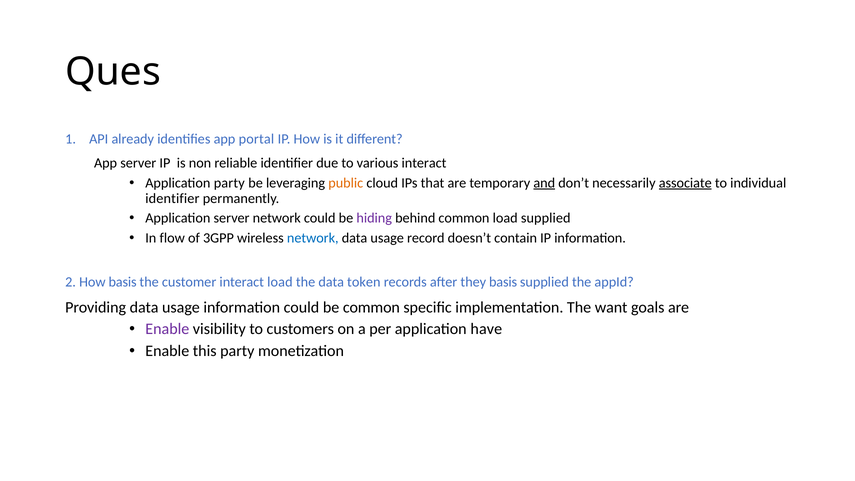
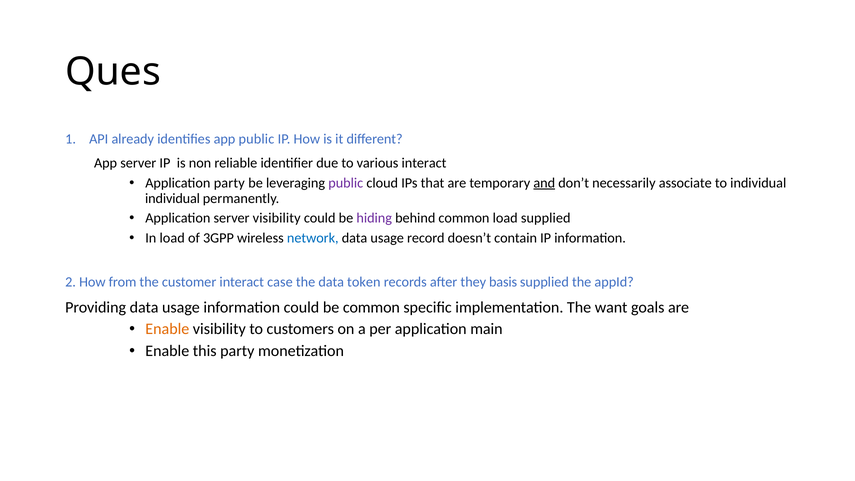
app portal: portal -> public
public at (346, 183) colour: orange -> purple
associate underline: present -> none
identifier at (172, 198): identifier -> individual
server network: network -> visibility
In flow: flow -> load
How basis: basis -> from
interact load: load -> case
Enable at (167, 329) colour: purple -> orange
have: have -> main
